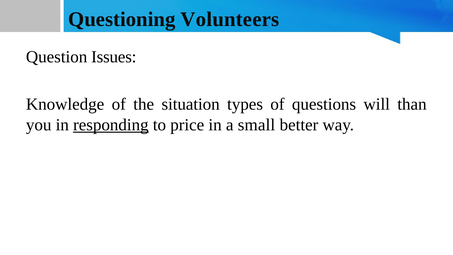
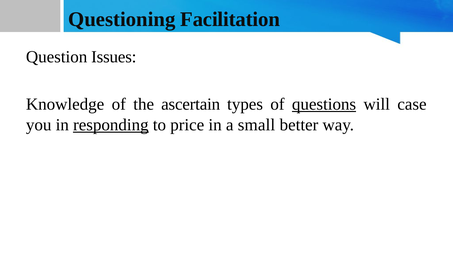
Volunteers: Volunteers -> Facilitation
situation: situation -> ascertain
questions underline: none -> present
than: than -> case
